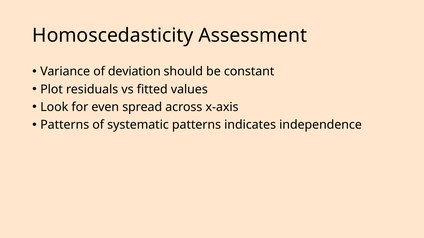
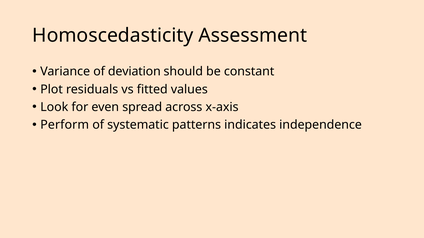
Patterns at (65, 125): Patterns -> Perform
